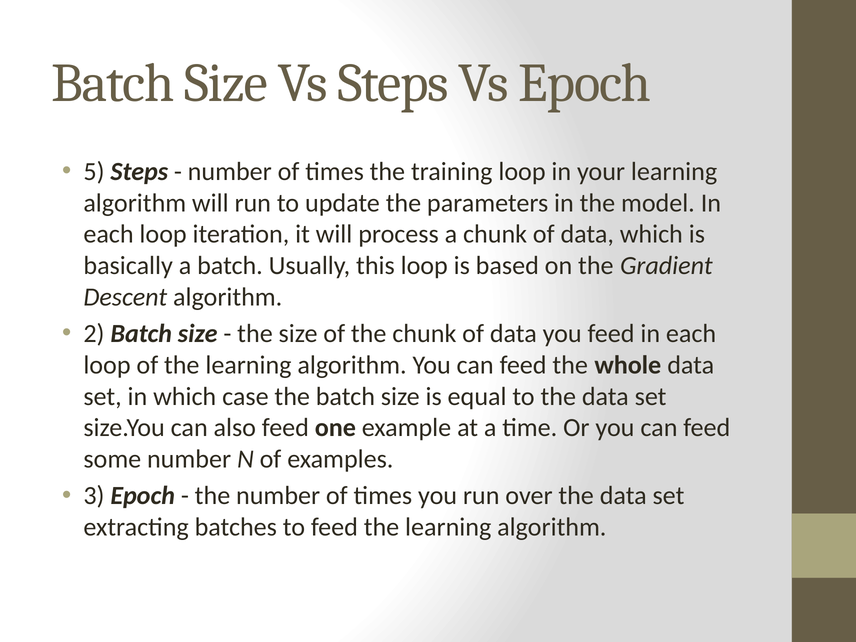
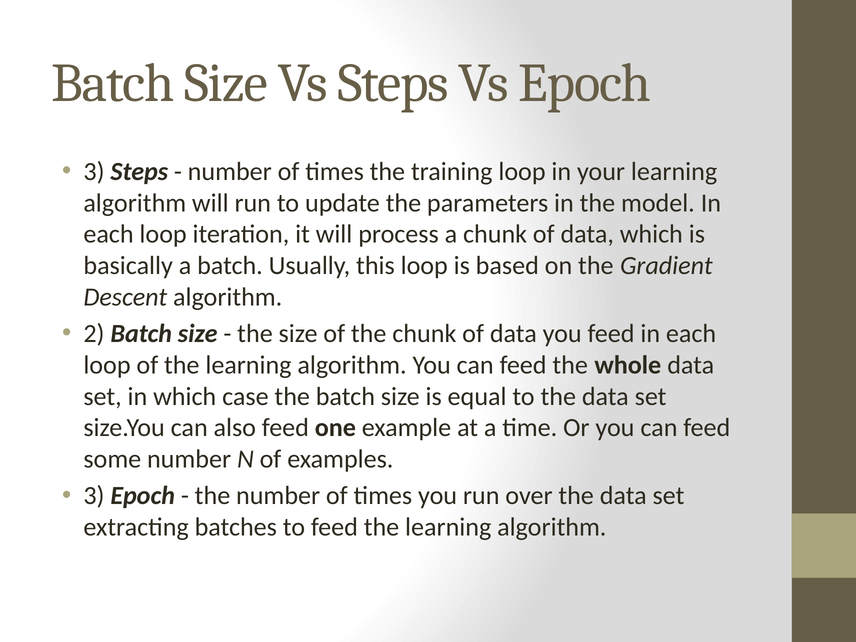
5 at (94, 172): 5 -> 3
